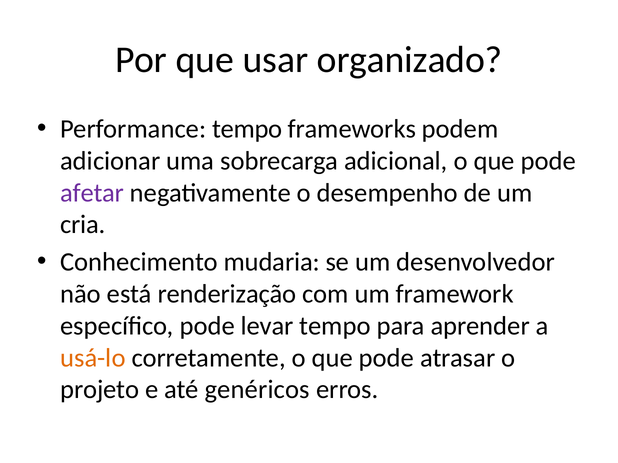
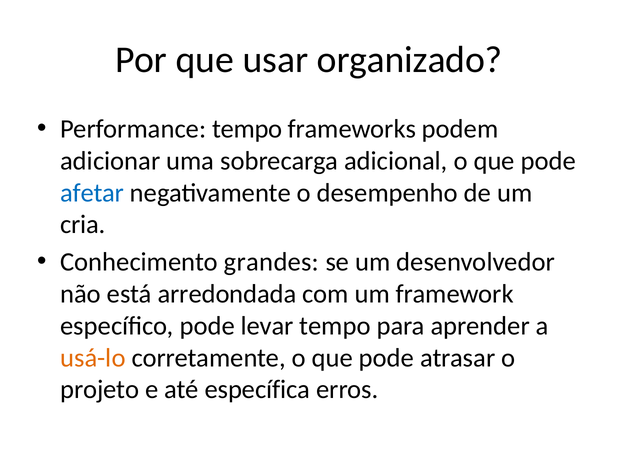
afetar colour: purple -> blue
mudaria: mudaria -> grandes
renderização: renderização -> arredondada
genéricos: genéricos -> específica
